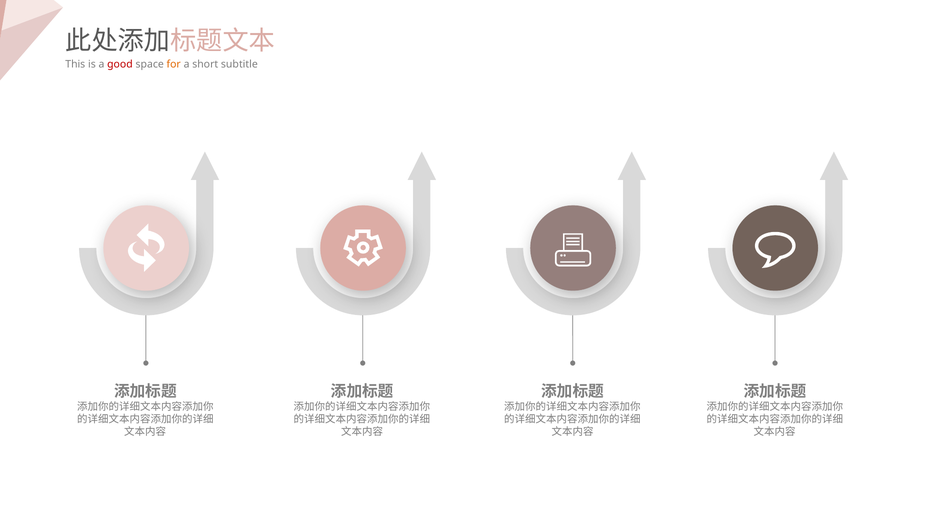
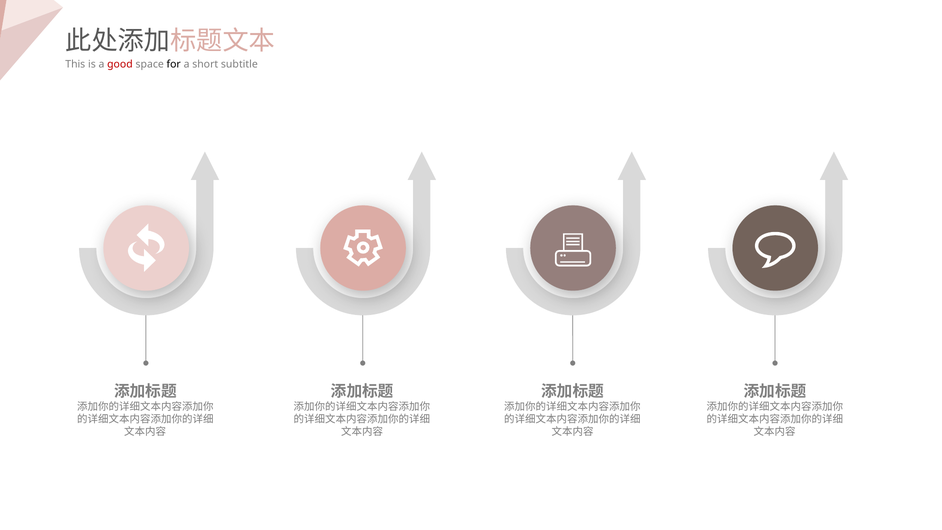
for colour: orange -> black
